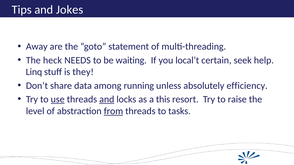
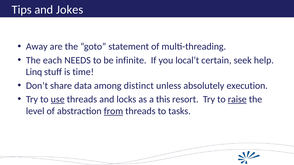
heck: heck -> each
waiting: waiting -> infinite
they: they -> time
running: running -> distinct
efficiency: efficiency -> execution
and at (107, 100) underline: present -> none
raise underline: none -> present
